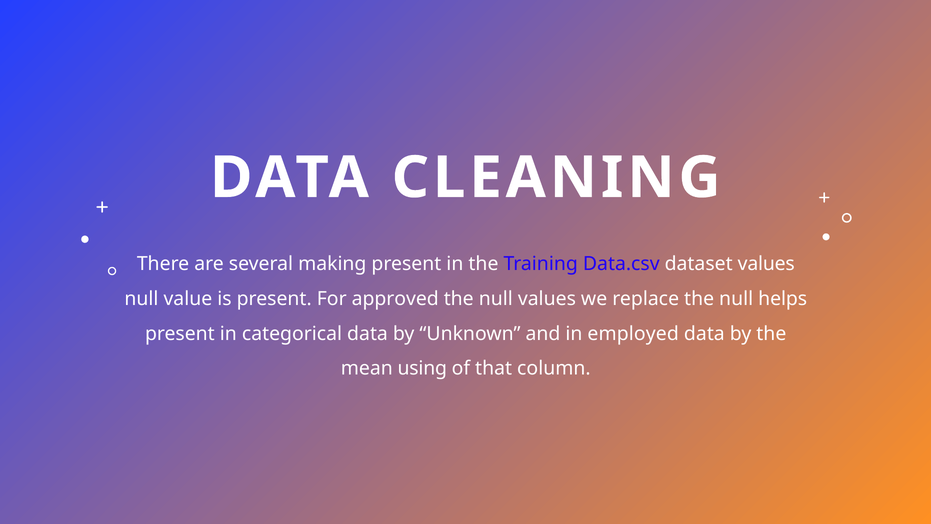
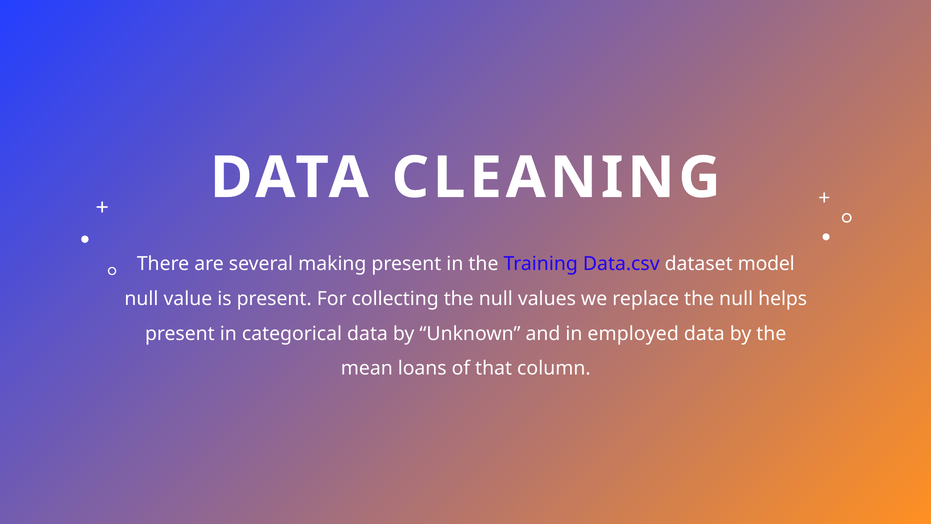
dataset values: values -> model
approved: approved -> collecting
using: using -> loans
